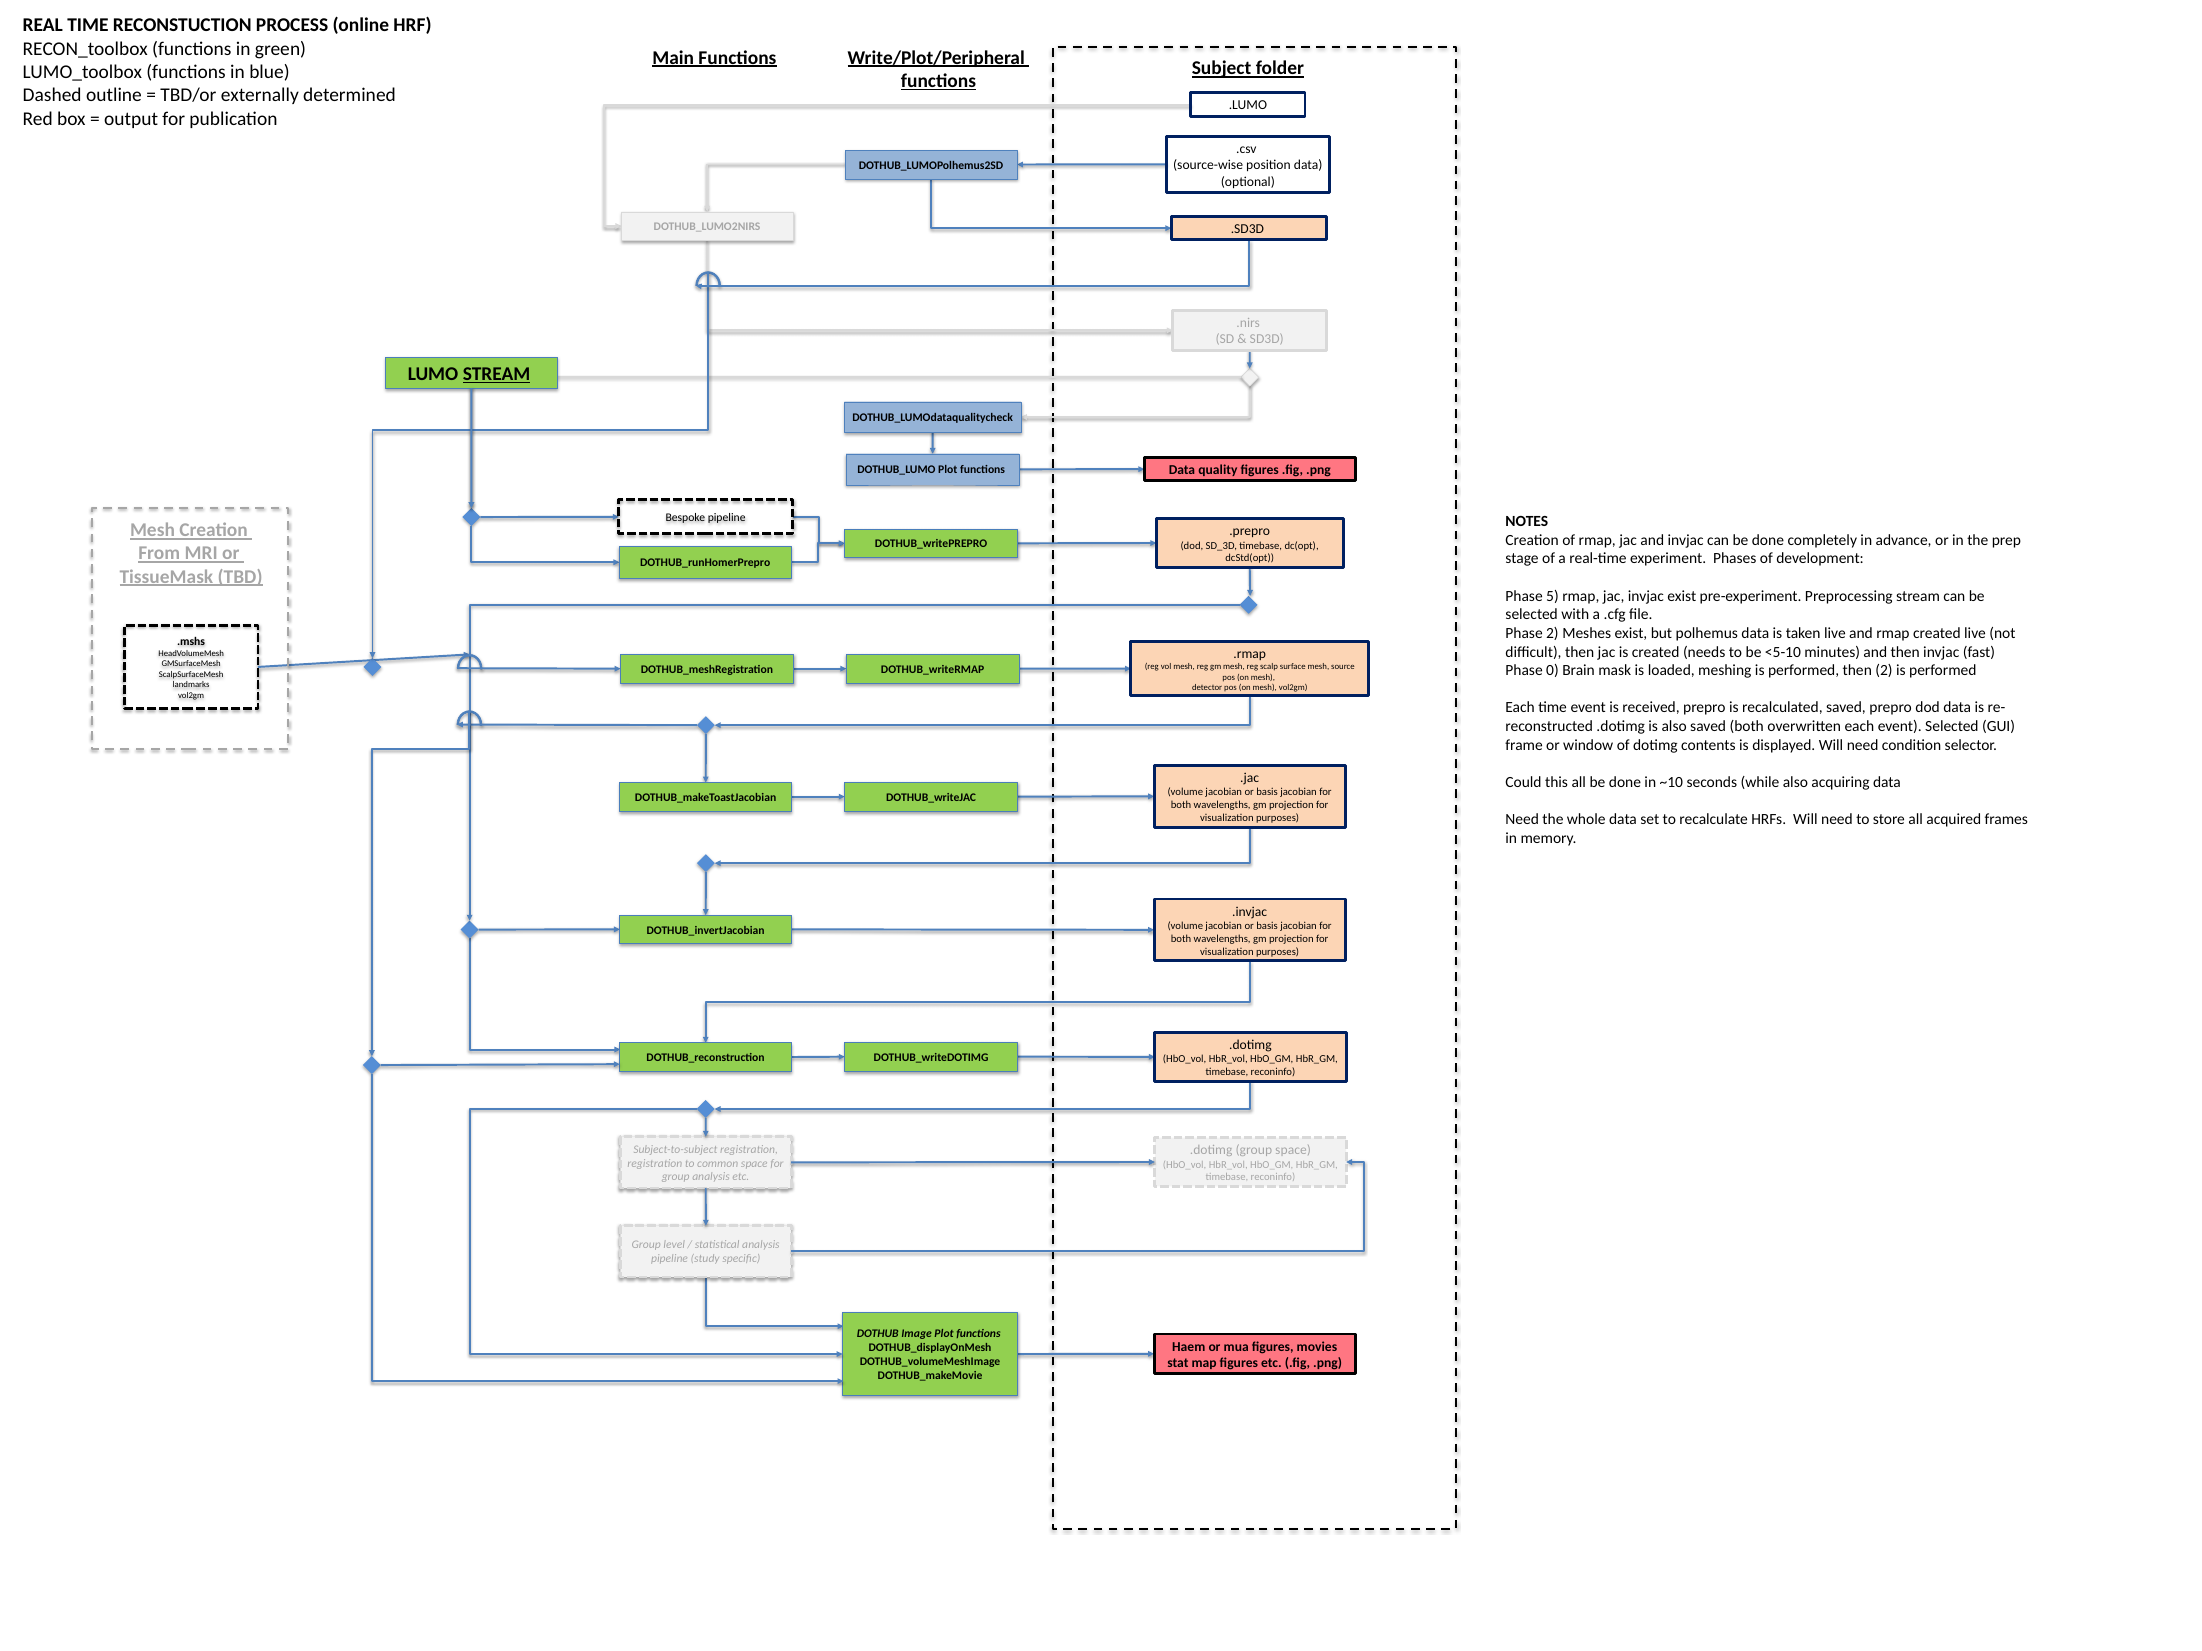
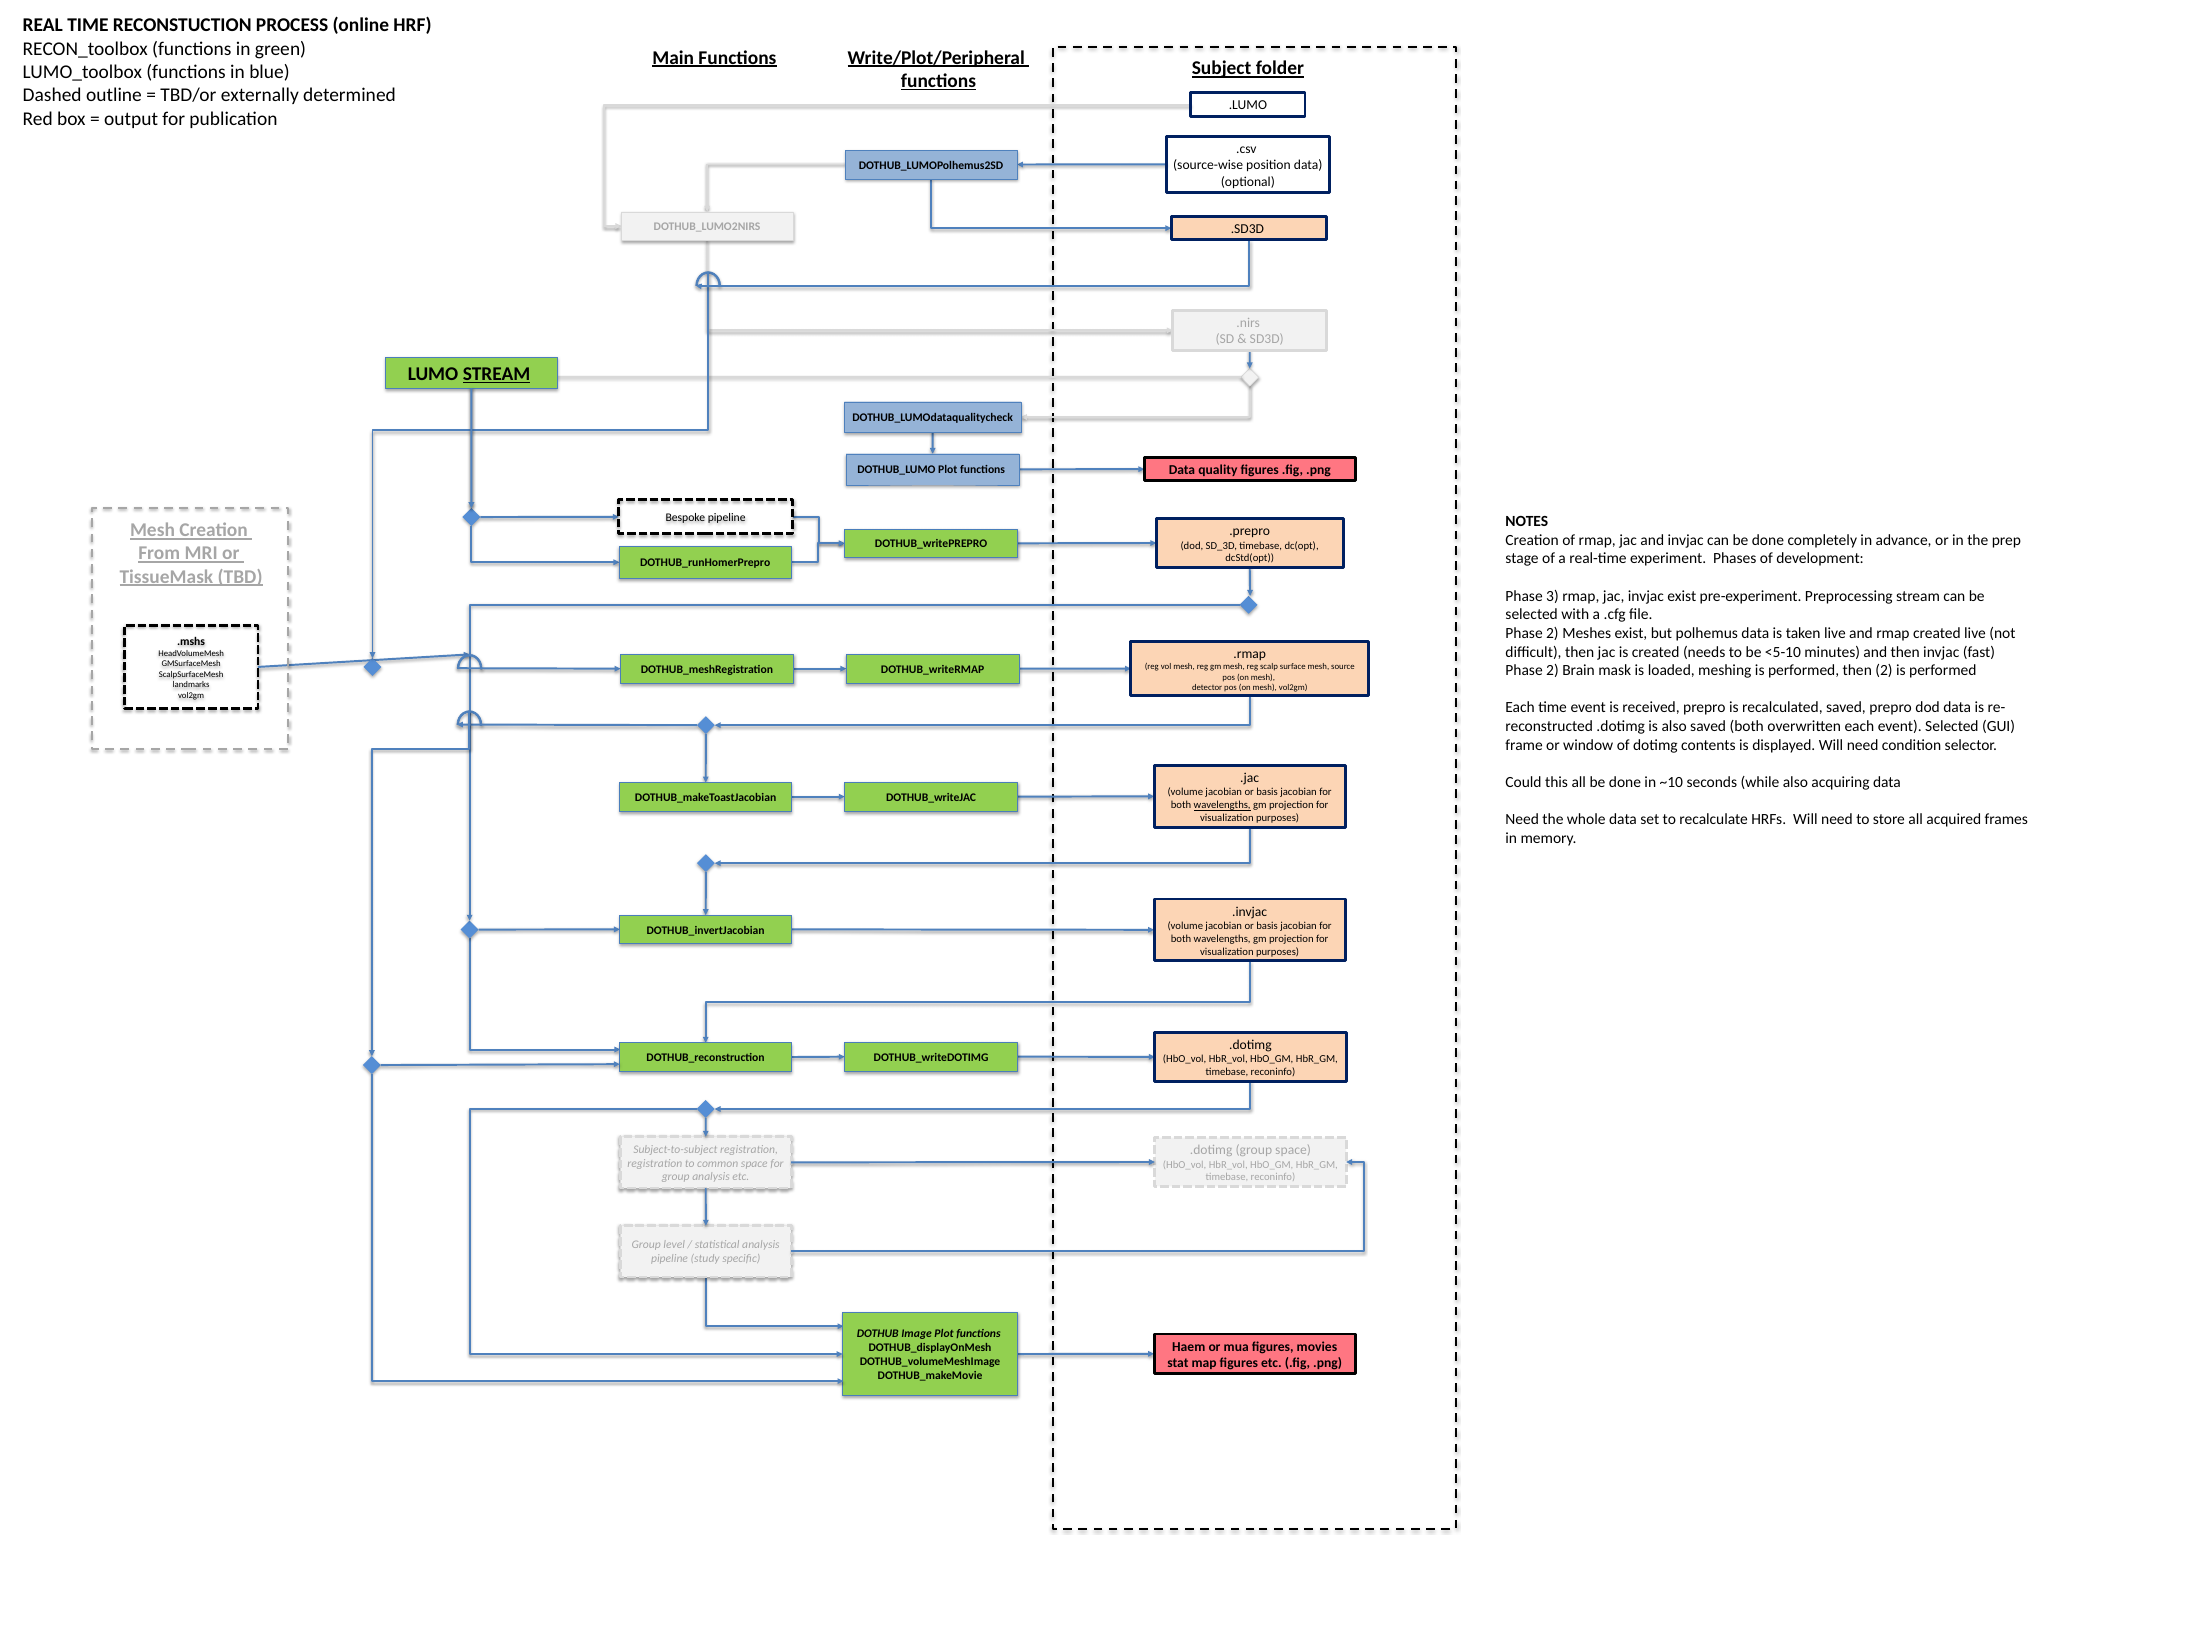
5: 5 -> 3
0 at (1552, 671): 0 -> 2
wavelengths at (1222, 805) underline: none -> present
